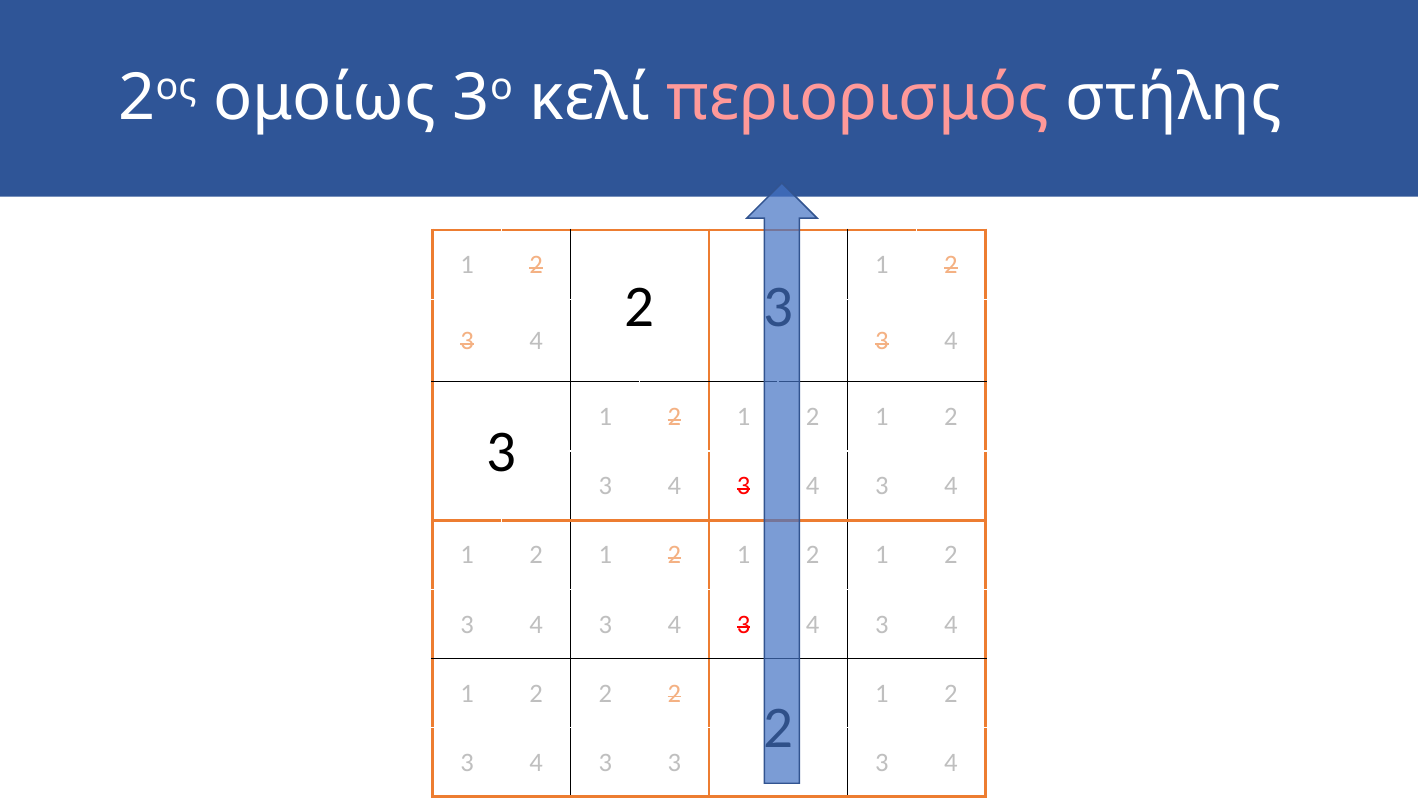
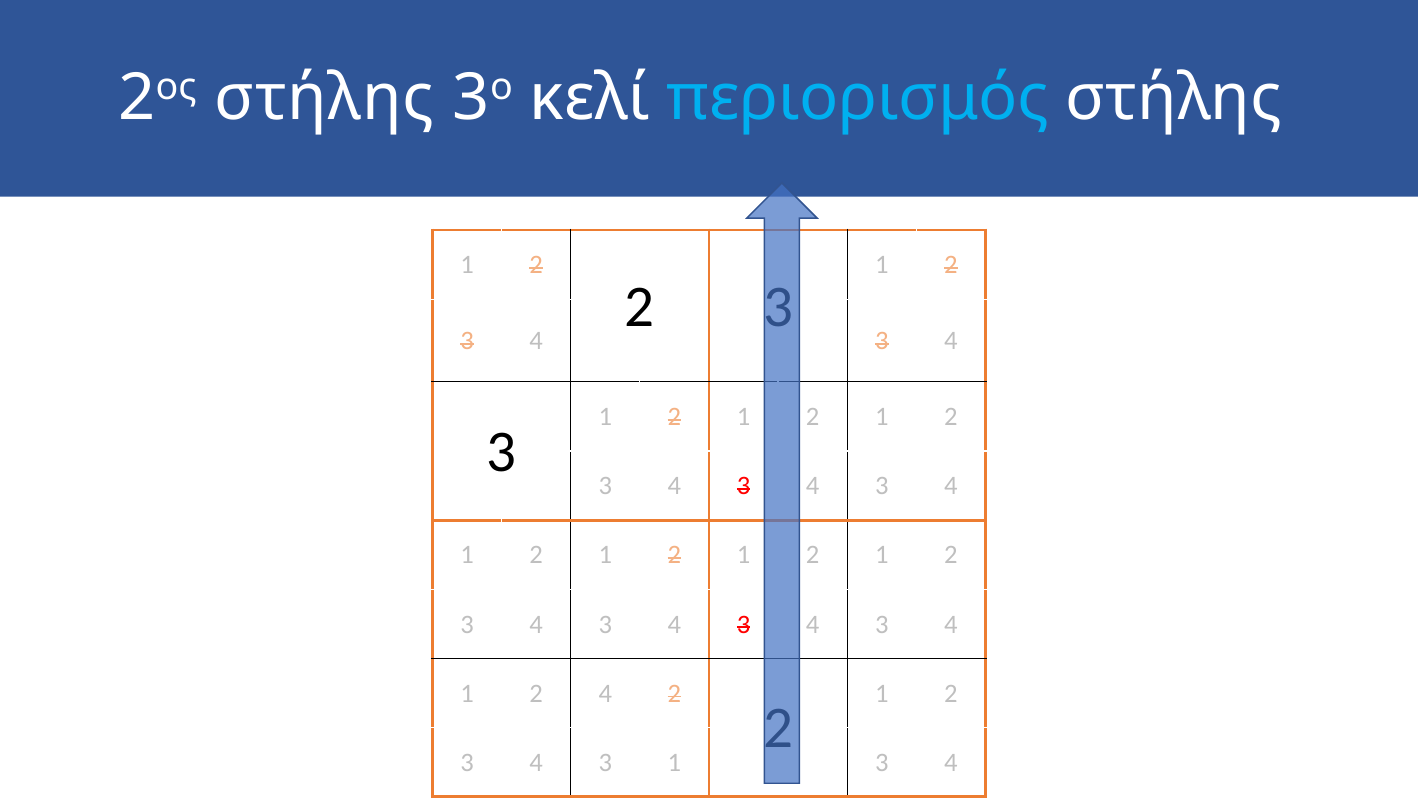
ομοίως at (325, 98): ομοίως -> στήλης
περιορισμός colour: pink -> light blue
2 at (605, 693): 2 -> 4
3 at (674, 762): 3 -> 1
